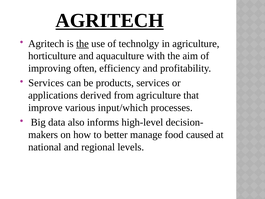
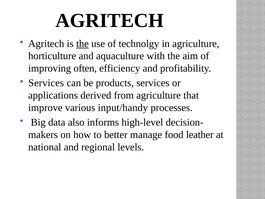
AGRITECH at (110, 21) underline: present -> none
input/which: input/which -> input/handy
caused: caused -> leather
